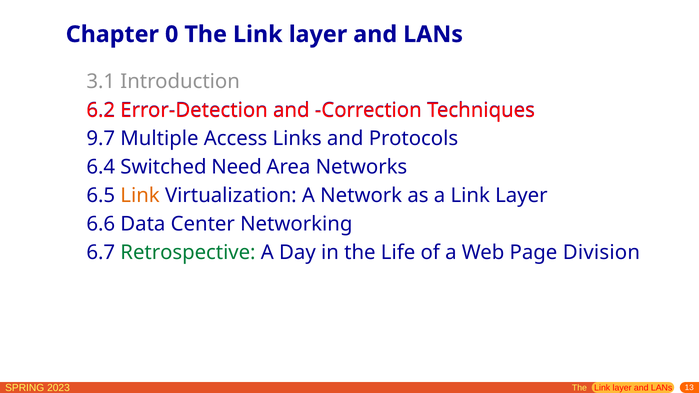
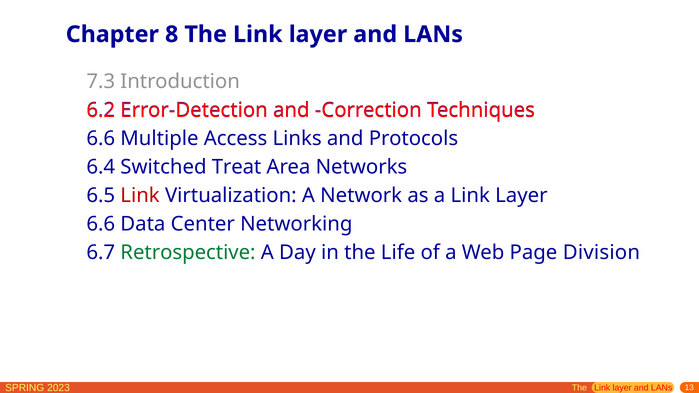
0: 0 -> 8
3.1: 3.1 -> 7.3
9.7 at (101, 139): 9.7 -> 6.6
Need: Need -> Treat
Link at (140, 196) colour: orange -> red
